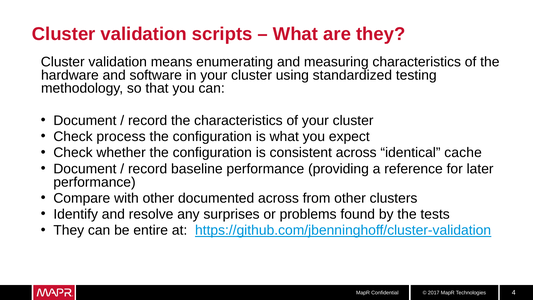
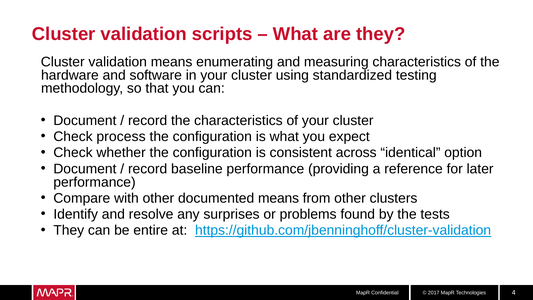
cache: cache -> option
documented across: across -> means
